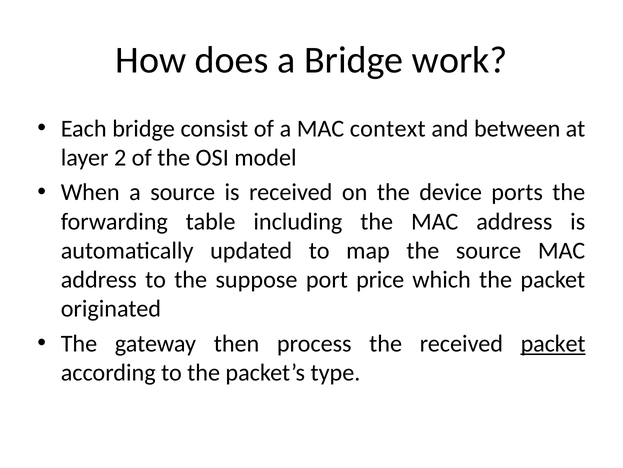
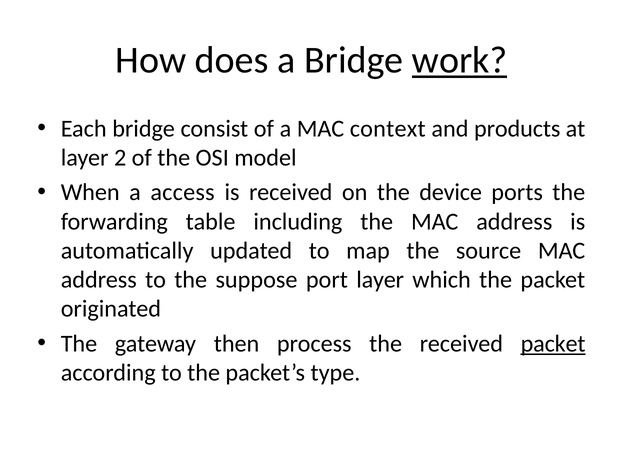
work underline: none -> present
between: between -> products
a source: source -> access
port price: price -> layer
